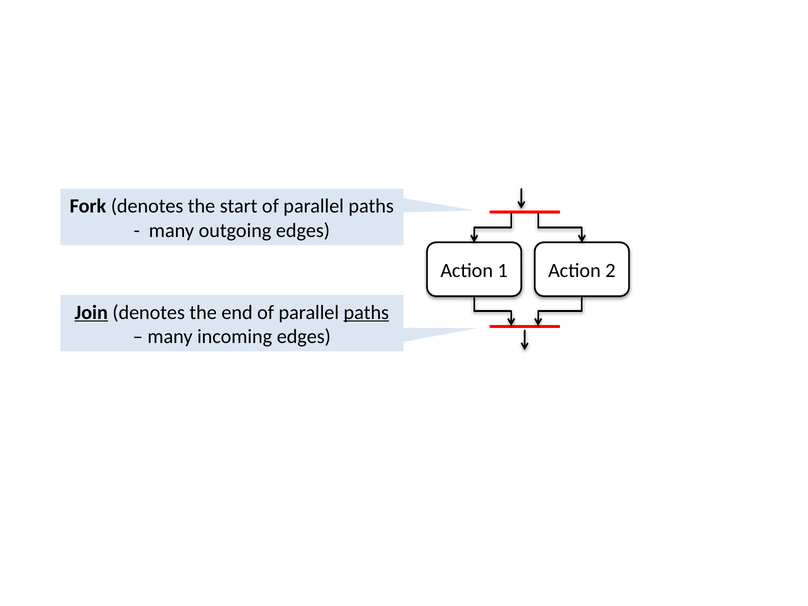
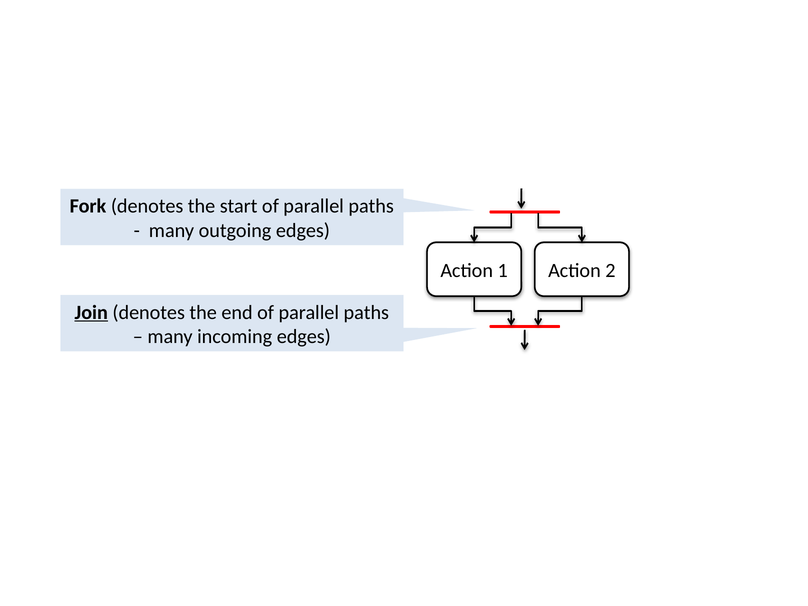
paths at (366, 312) underline: present -> none
